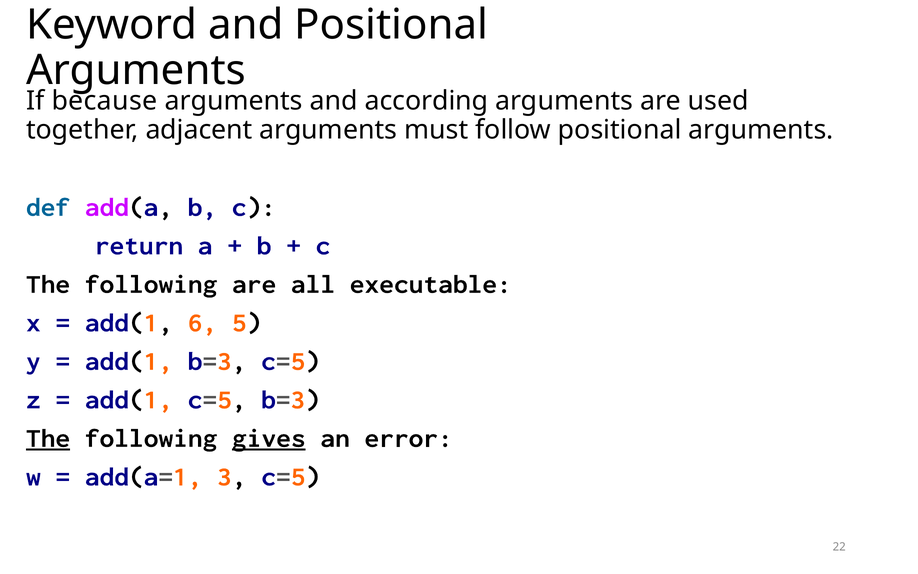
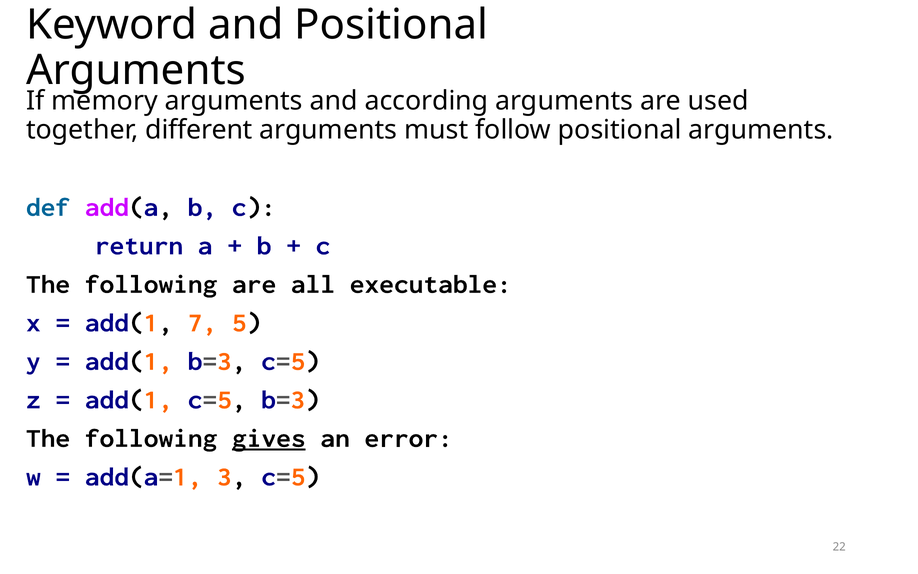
because: because -> memory
adjacent: adjacent -> different
6: 6 -> 7
The at (48, 438) underline: present -> none
